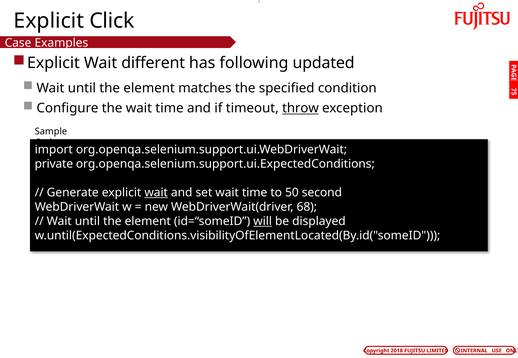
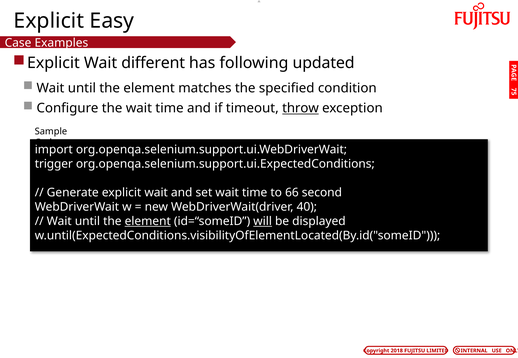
Click: Click -> Easy
private: private -> trigger
wait at (156, 193) underline: present -> none
50: 50 -> 66
68: 68 -> 40
element at (148, 222) underline: none -> present
